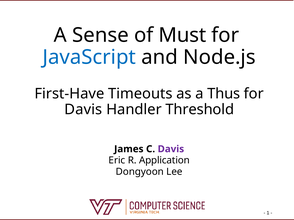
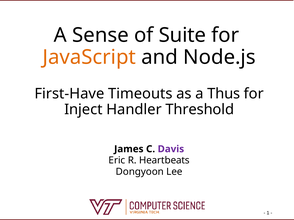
Must: Must -> Suite
JavaScript colour: blue -> orange
Davis at (83, 110): Davis -> Inject
Application: Application -> Heartbeats
